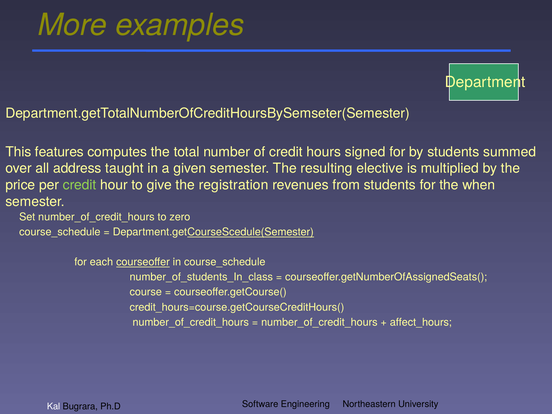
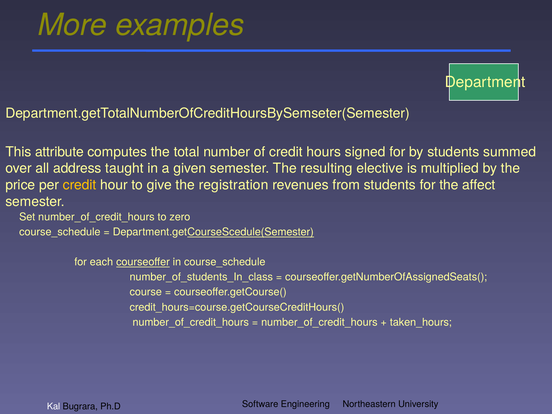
features: features -> attribute
credit at (80, 185) colour: light green -> yellow
when: when -> affect
affect_hours: affect_hours -> taken_hours
